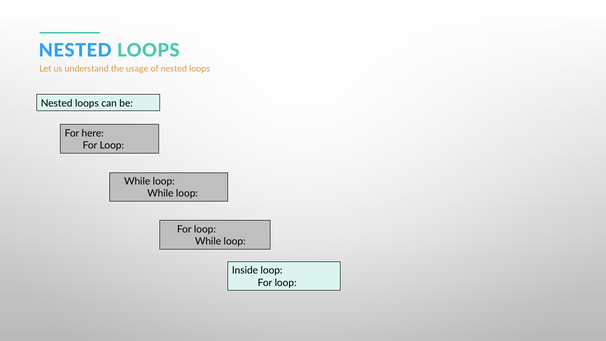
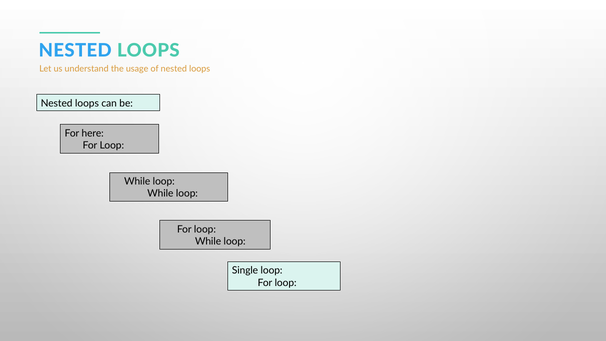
Inside: Inside -> Single
